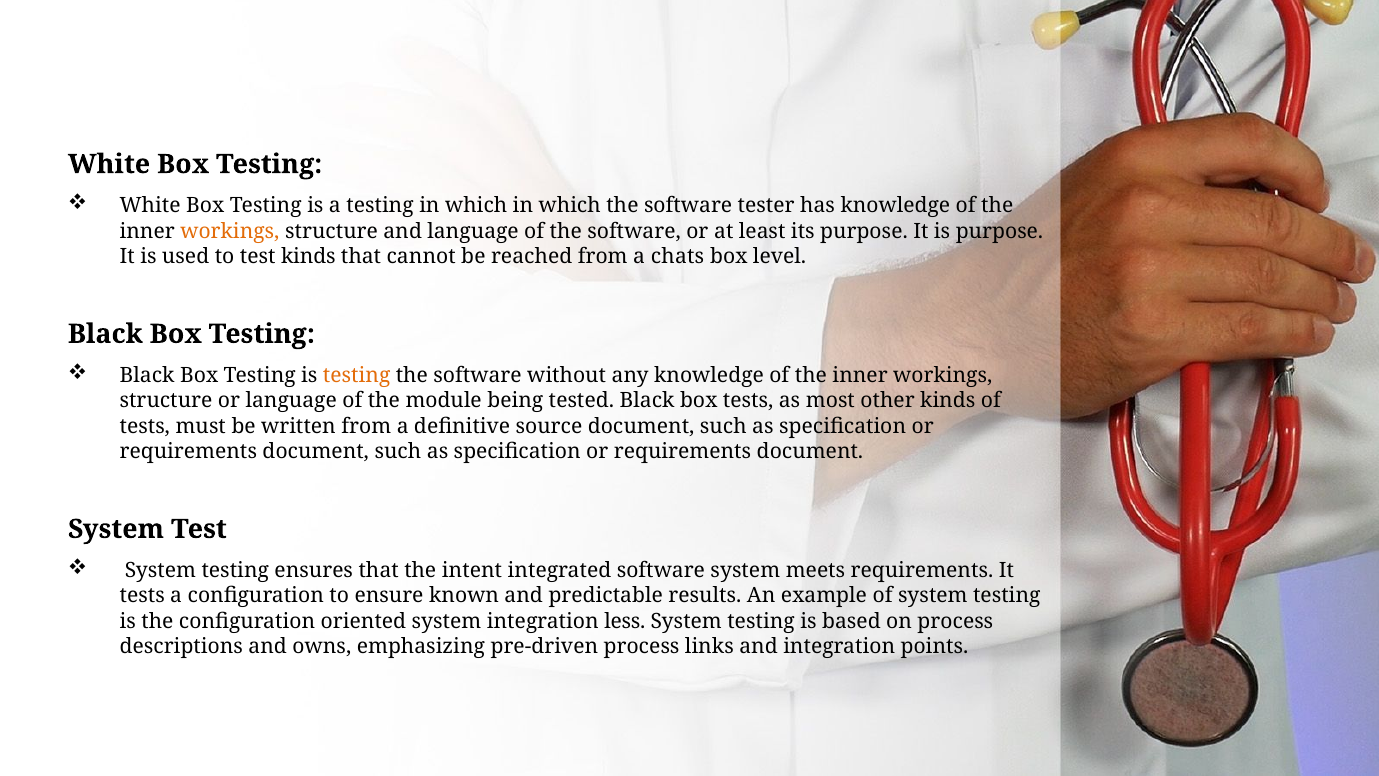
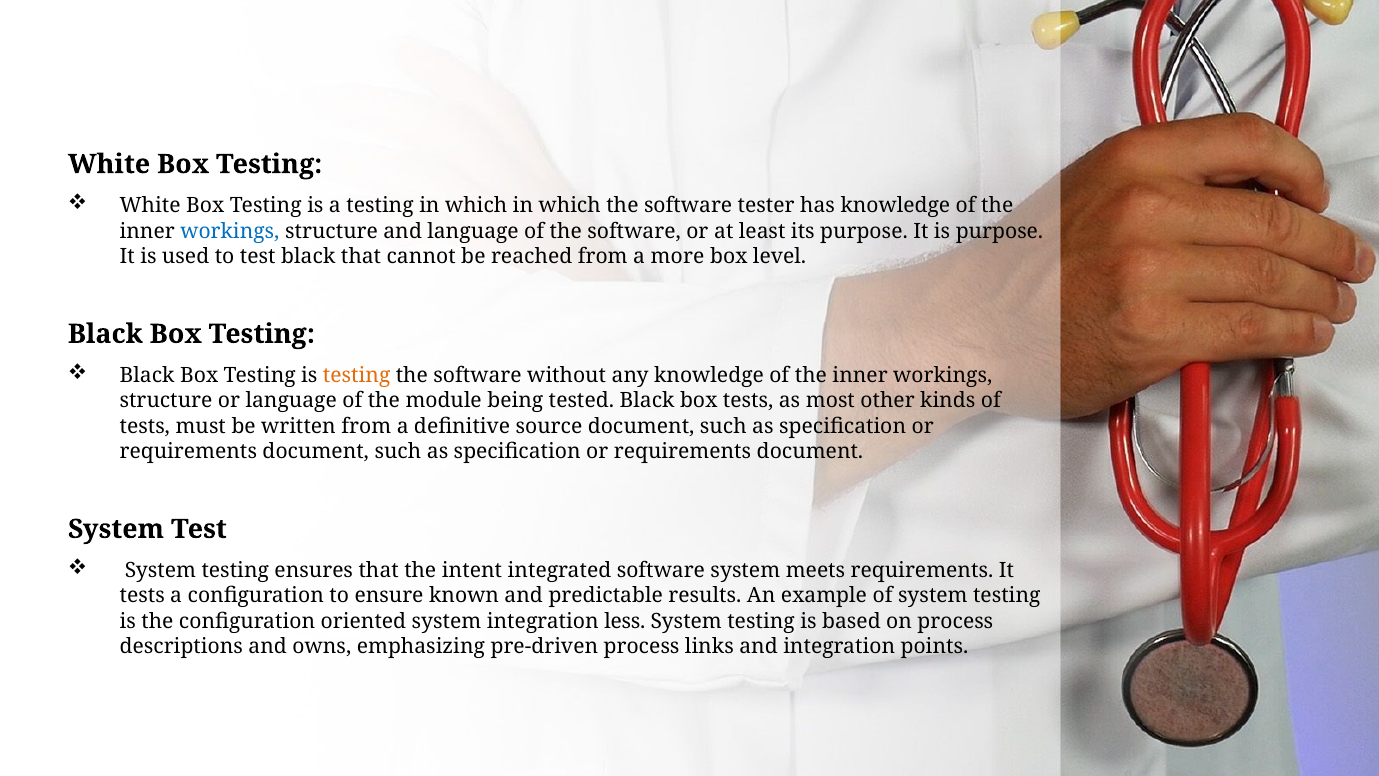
workings at (230, 231) colour: orange -> blue
test kinds: kinds -> black
chats: chats -> more
